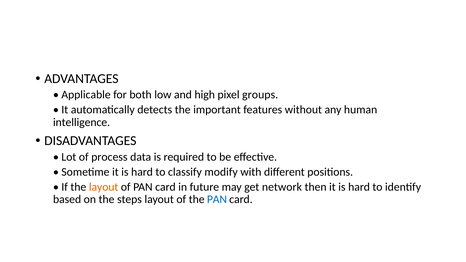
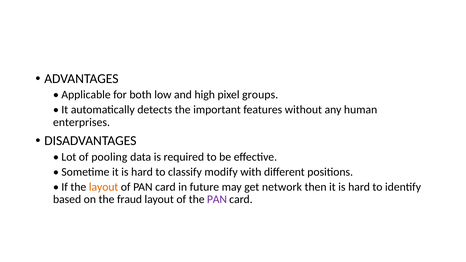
intelligence: intelligence -> enterprises
process: process -> pooling
steps: steps -> fraud
PAN at (217, 200) colour: blue -> purple
